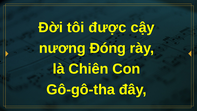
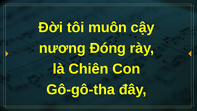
được: được -> muôn
